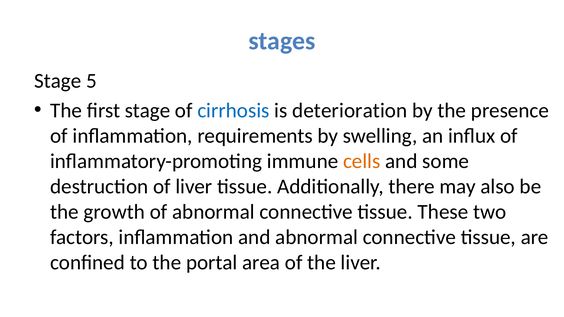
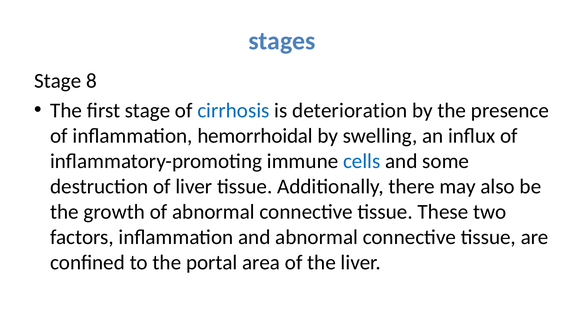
5: 5 -> 8
requirements: requirements -> hemorrhoidal
cells colour: orange -> blue
